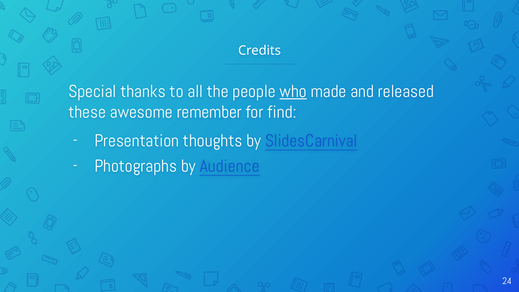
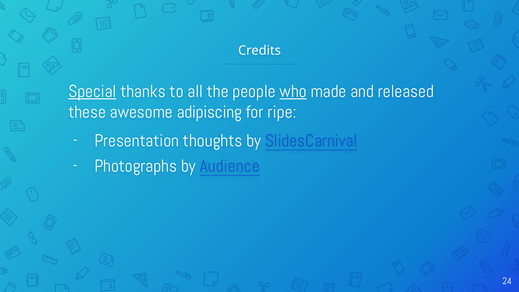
Special underline: none -> present
remember: remember -> adipiscing
find: find -> ripe
